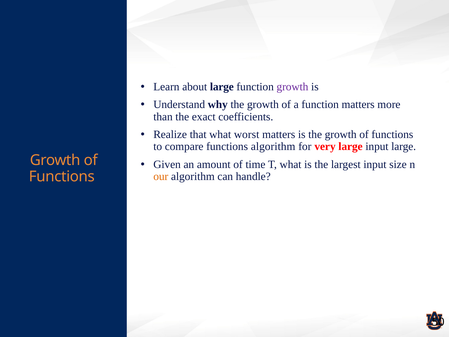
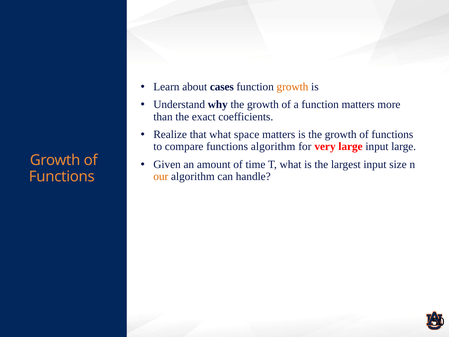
about large: large -> cases
growth at (292, 87) colour: purple -> orange
worst: worst -> space
